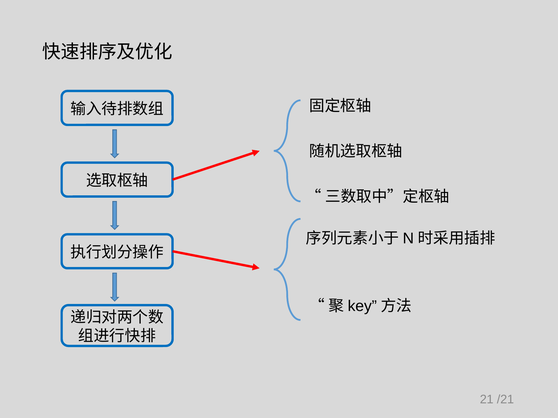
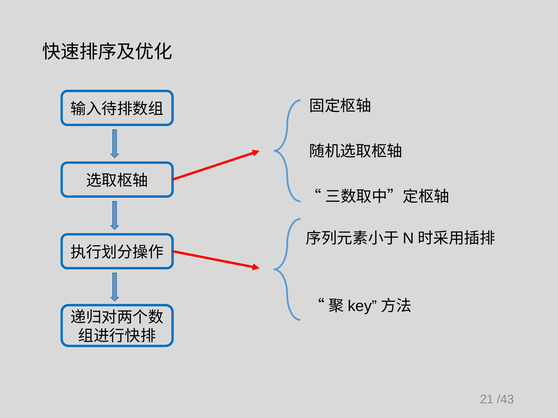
/21: /21 -> /43
